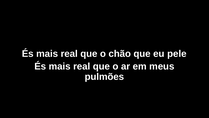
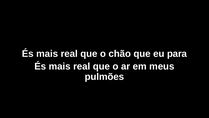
pele: pele -> para
